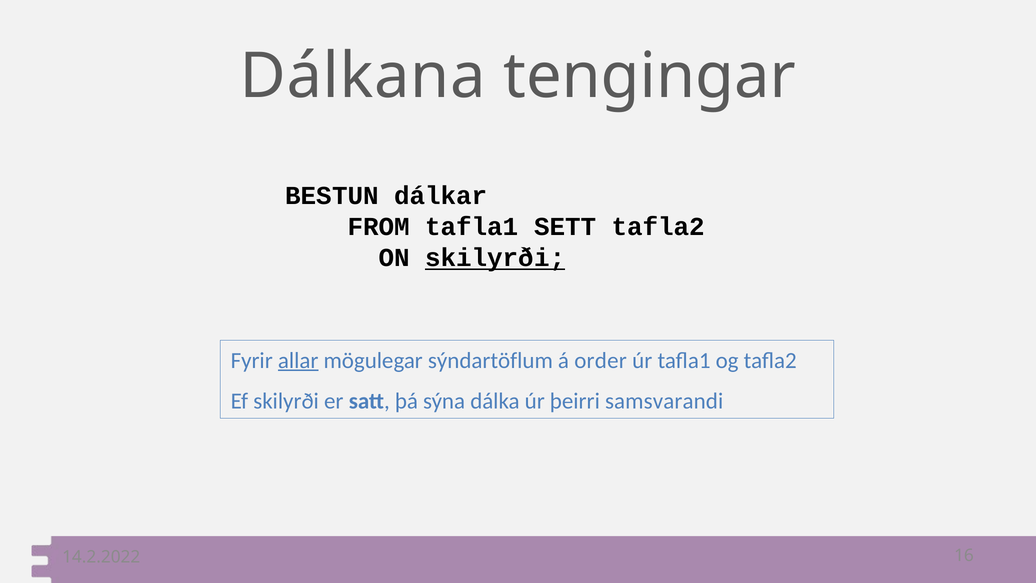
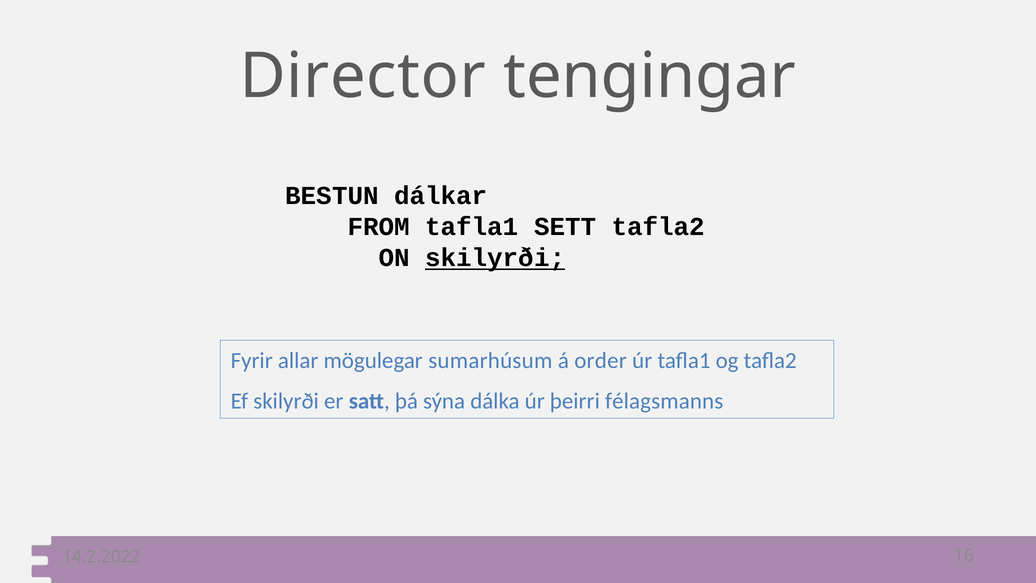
Dálkana: Dálkana -> Director
allar underline: present -> none
sýndartöflum: sýndartöflum -> sumarhúsum
samsvarandi: samsvarandi -> félagsmanns
